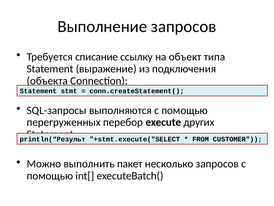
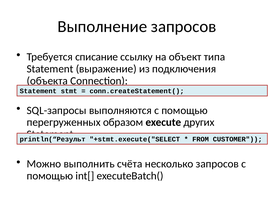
перебор: перебор -> образом
пакет: пакет -> счёта
